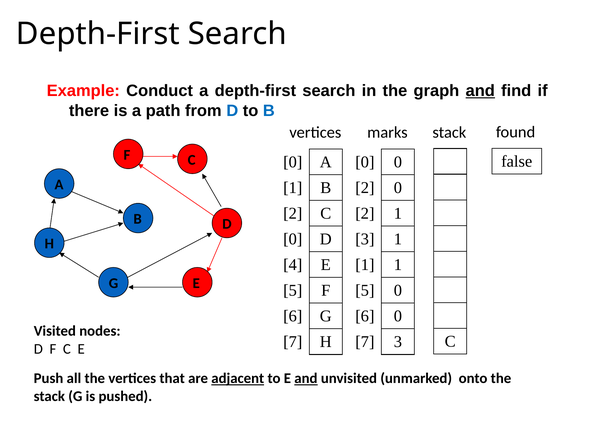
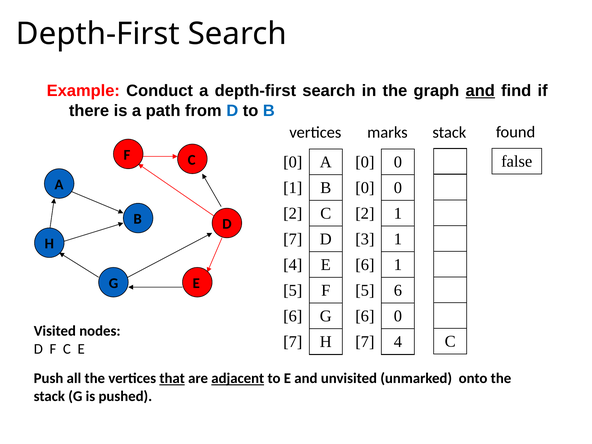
2 at (365, 188): 2 -> 0
0 at (293, 239): 0 -> 7
1 at (365, 265): 1 -> 6
5 0: 0 -> 6
7 3: 3 -> 4
that underline: none -> present
and at (306, 378) underline: present -> none
